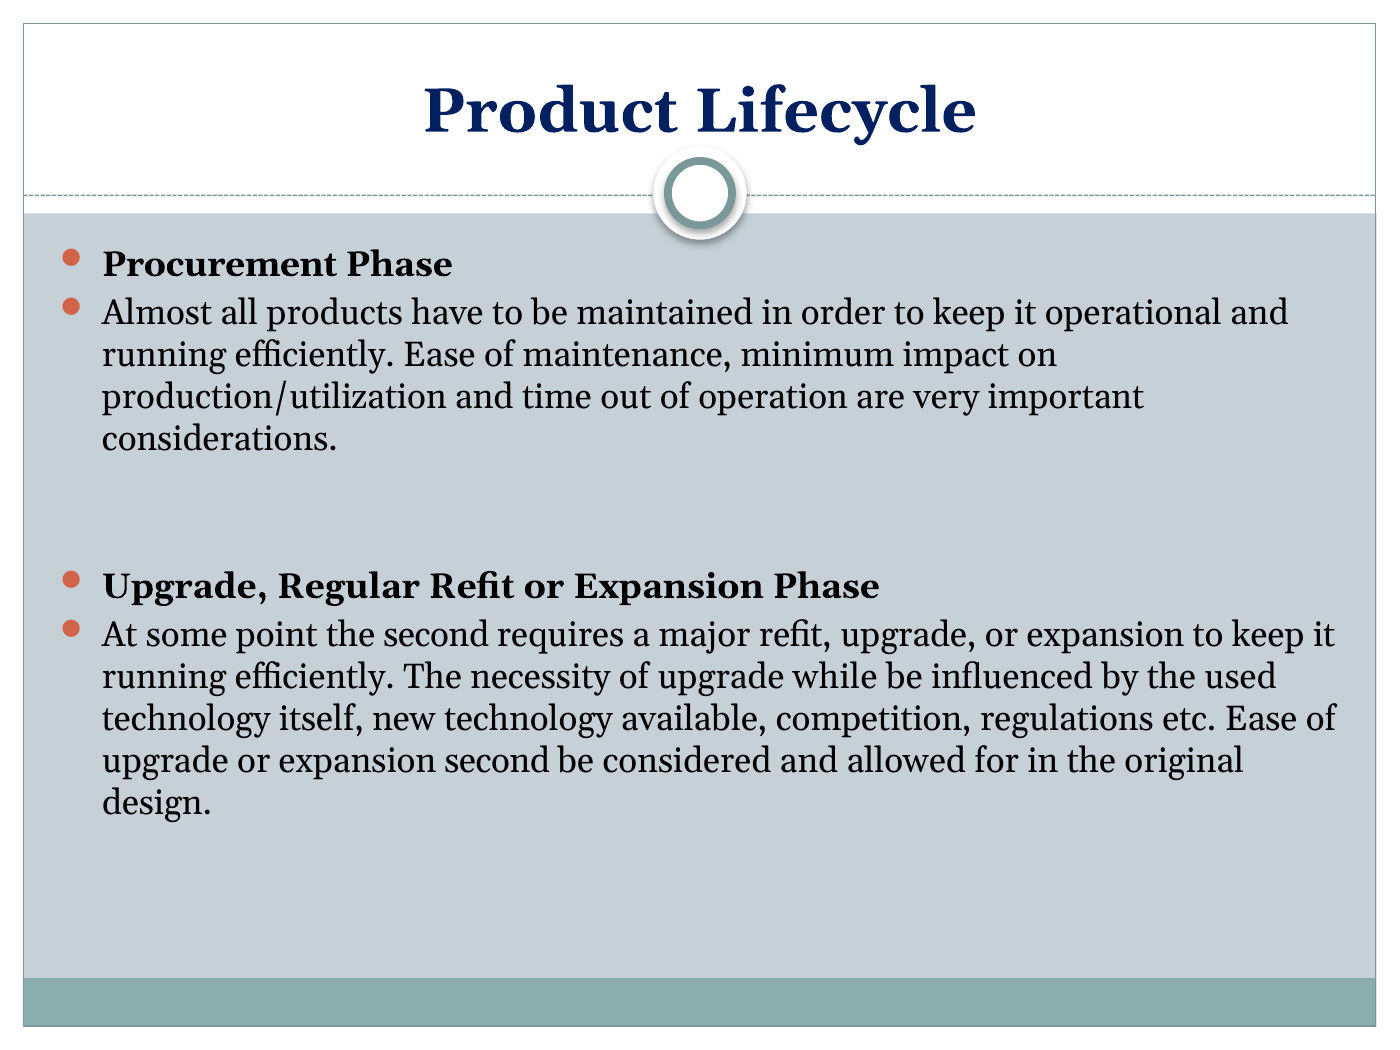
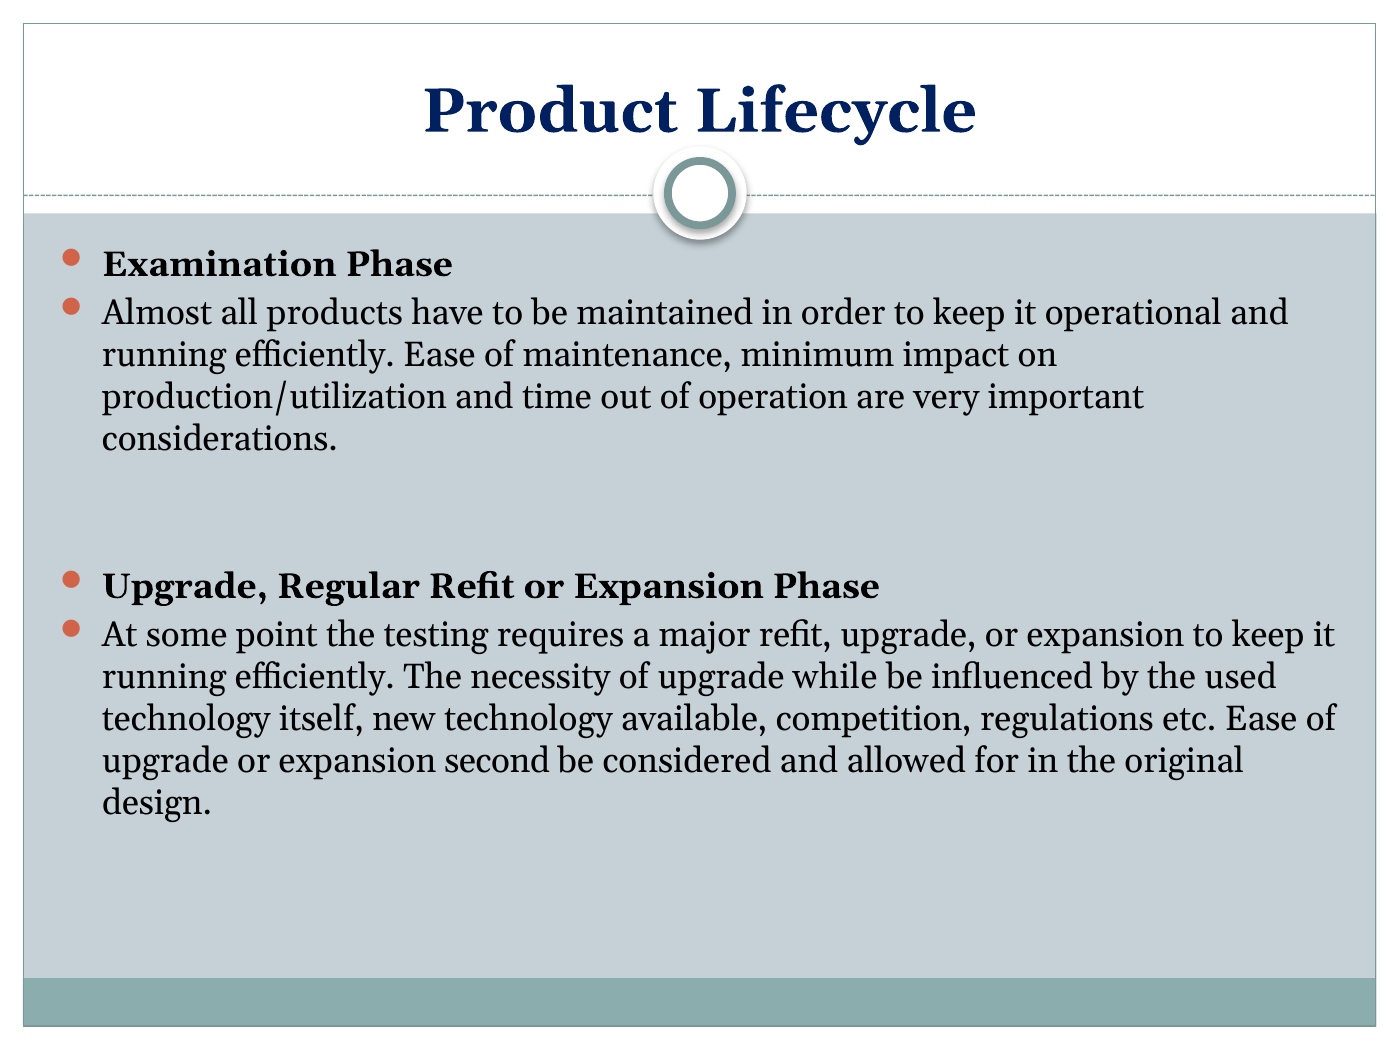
Procurement: Procurement -> Examination
the second: second -> testing
